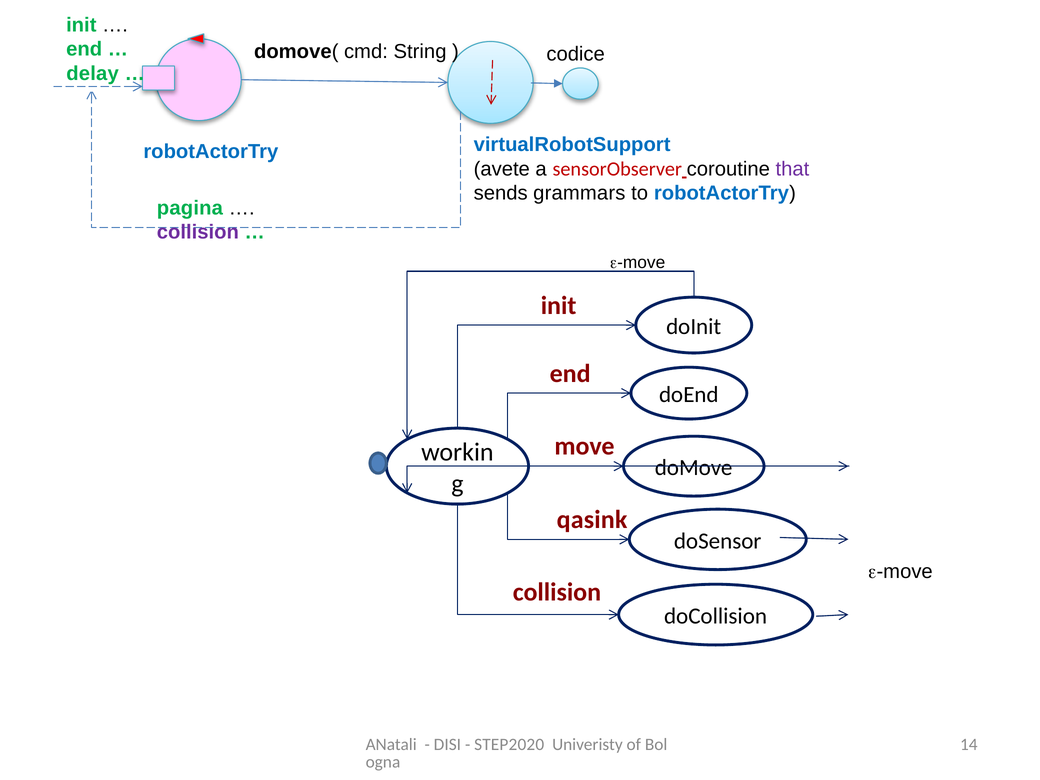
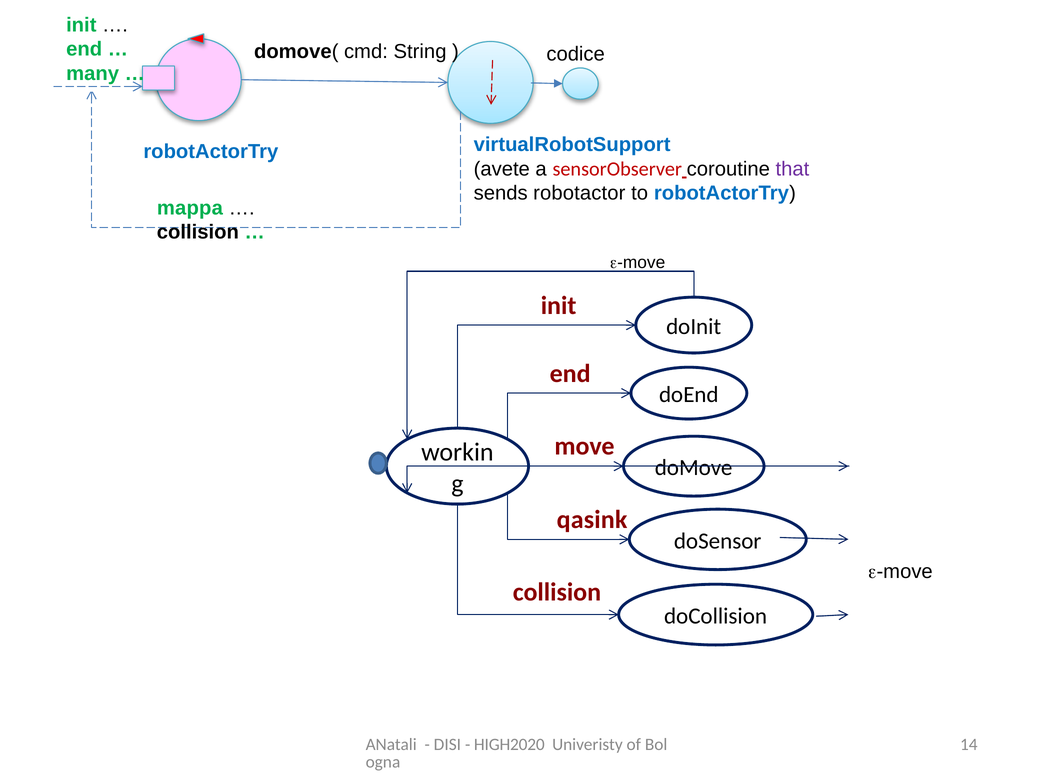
delay: delay -> many
grammars: grammars -> robotactor
pagina: pagina -> mappa
collision at (198, 232) colour: purple -> black
STEP2020: STEP2020 -> HIGH2020
